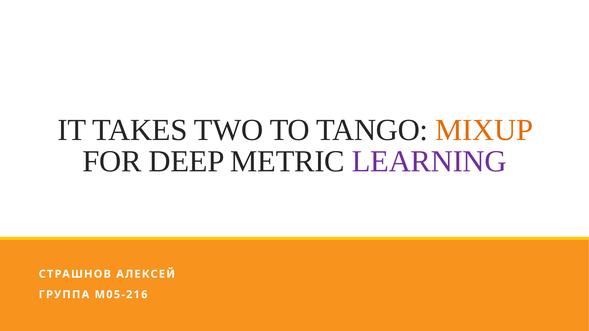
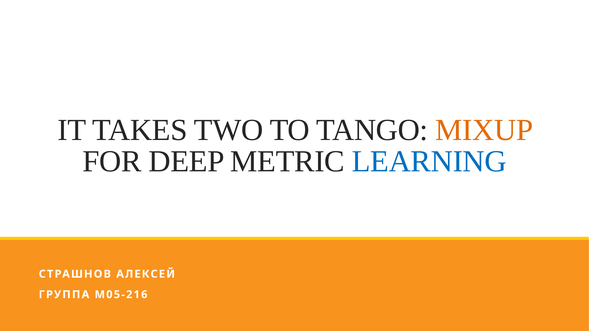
LEARNING colour: purple -> blue
